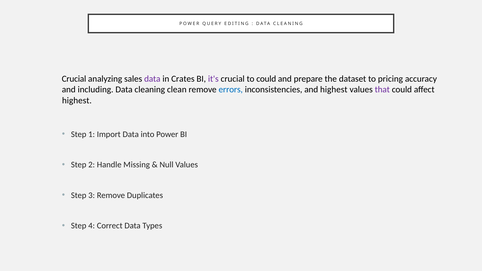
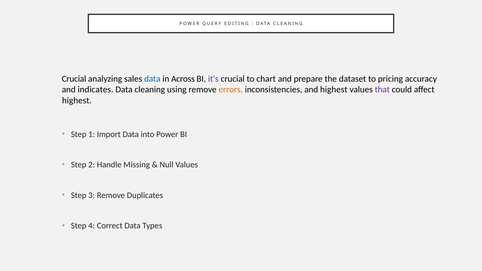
data at (152, 79) colour: purple -> blue
Crates: Crates -> Across
to could: could -> chart
including: including -> indicates
clean: clean -> using
errors colour: blue -> orange
